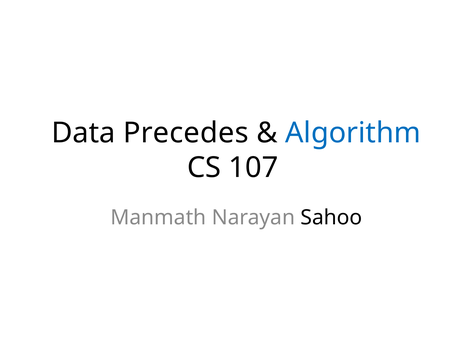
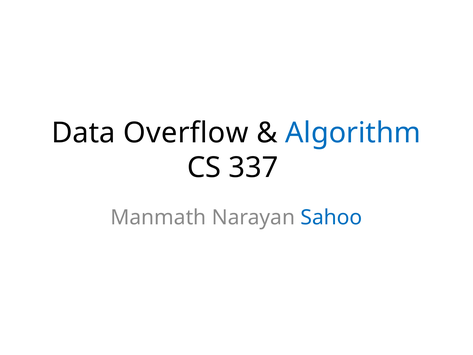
Precedes: Precedes -> Overflow
107: 107 -> 337
Sahoo colour: black -> blue
